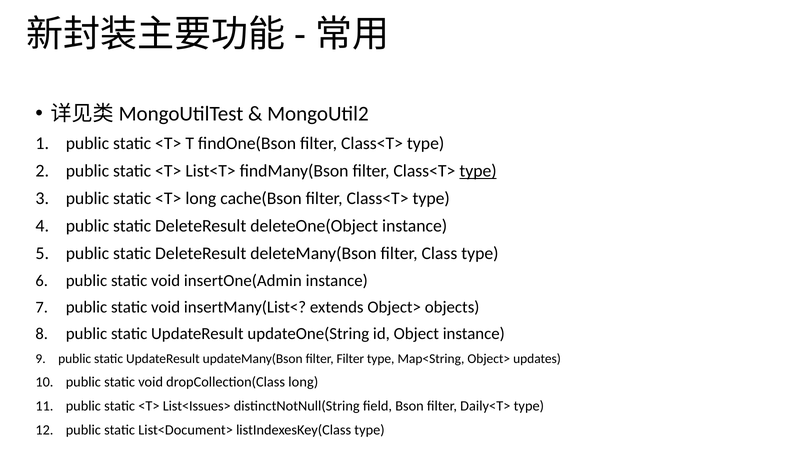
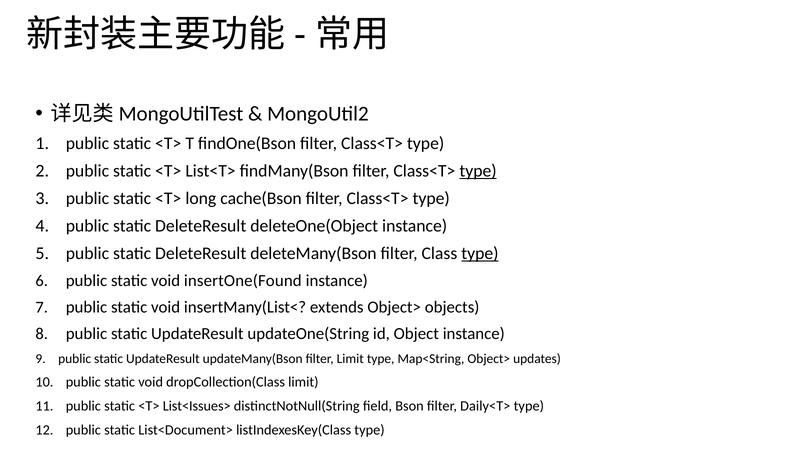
type at (480, 253) underline: none -> present
insertOne(Admin: insertOne(Admin -> insertOne(Found
filter Filter: Filter -> Limit
dropCollection(Class long: long -> limit
